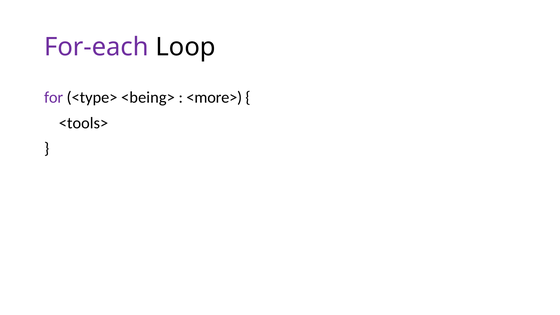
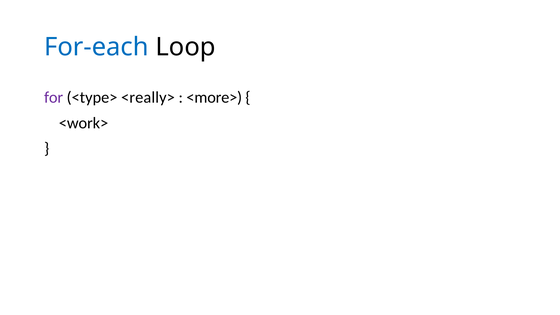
For-each colour: purple -> blue
<being>: <being> -> <really>
<tools>: <tools> -> <work>
